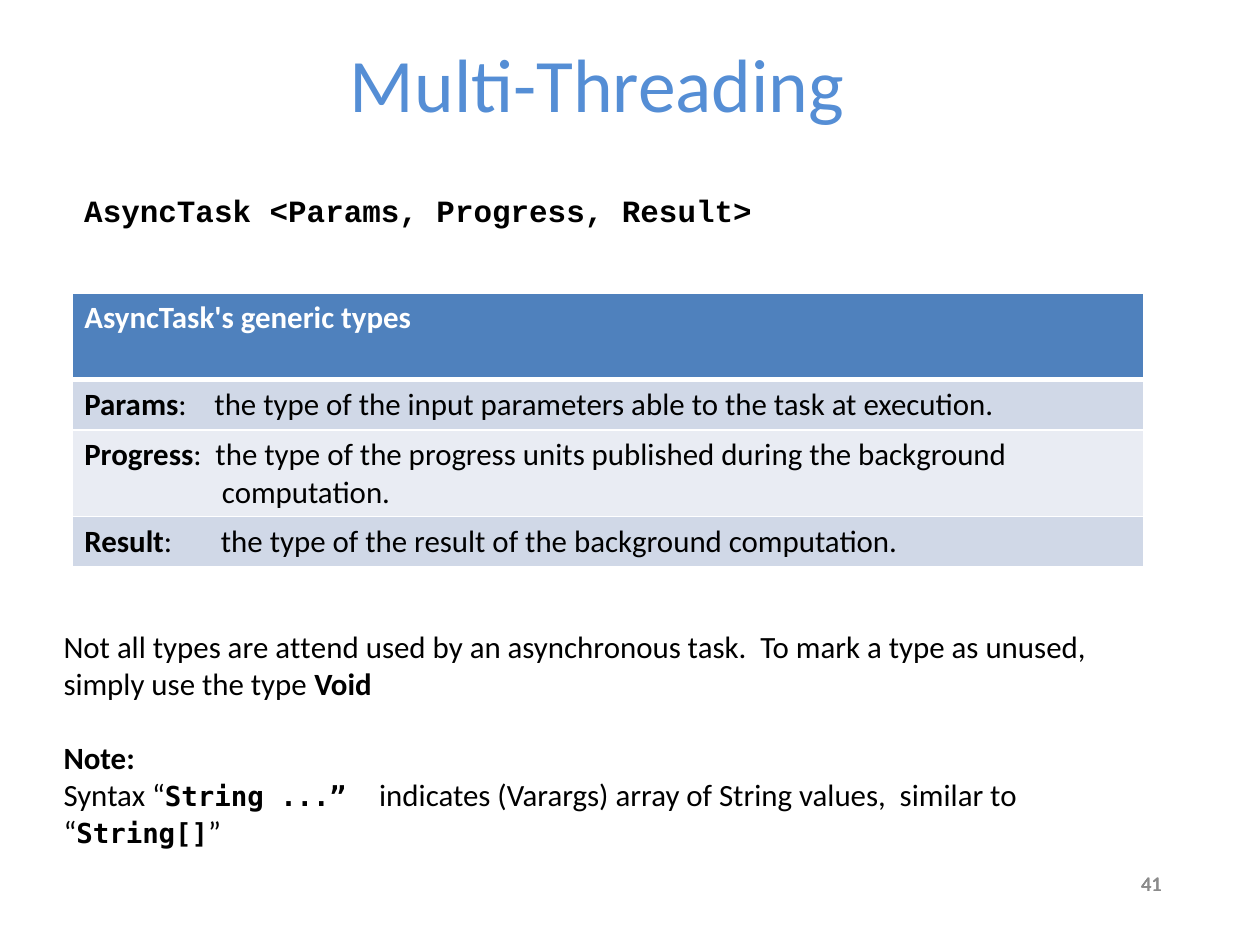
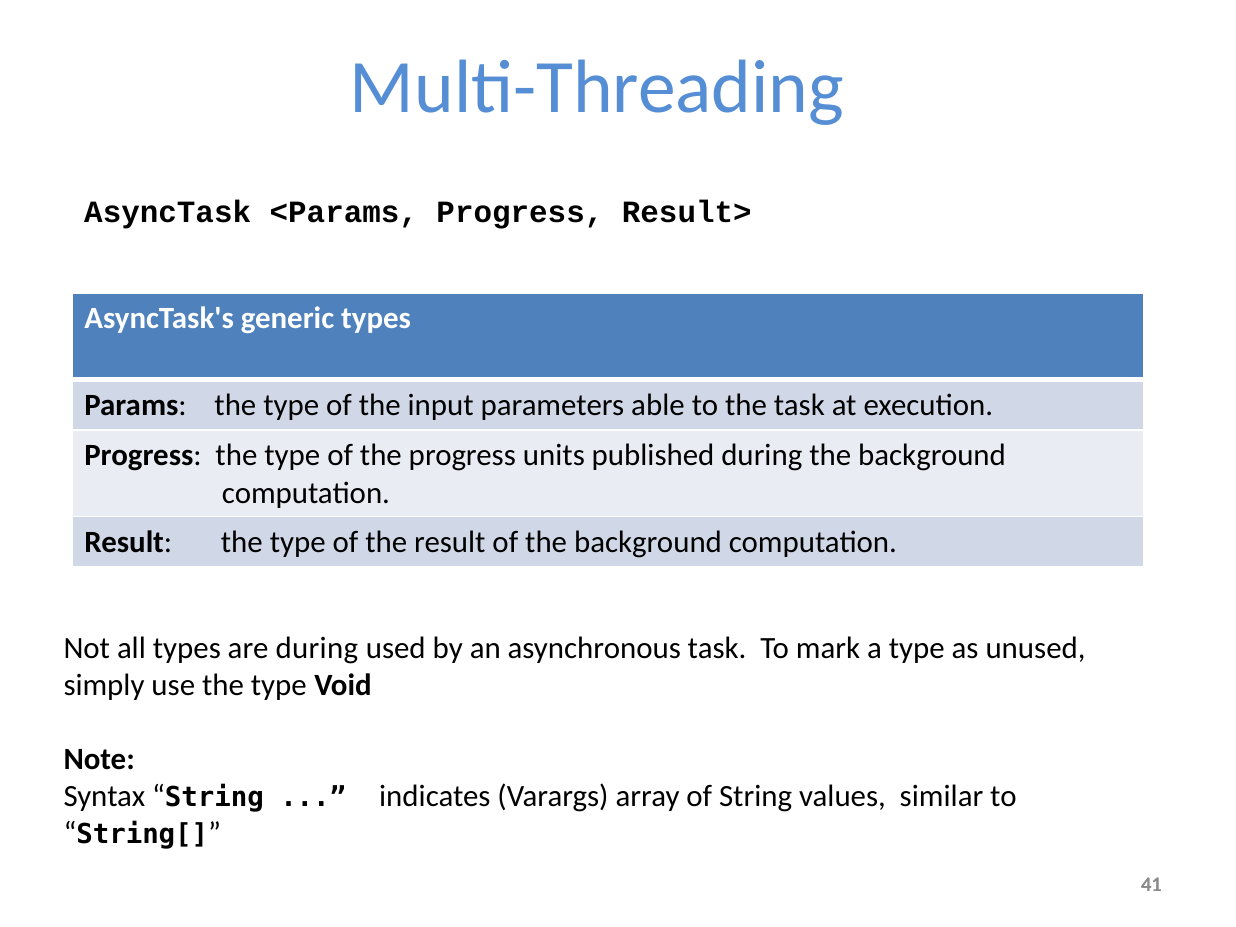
are attend: attend -> during
